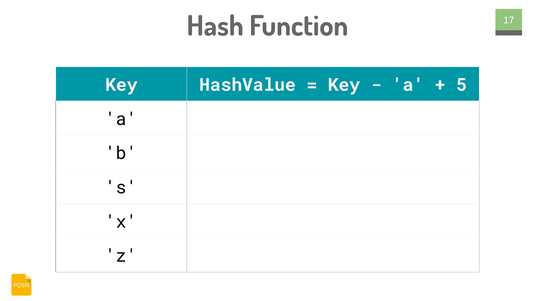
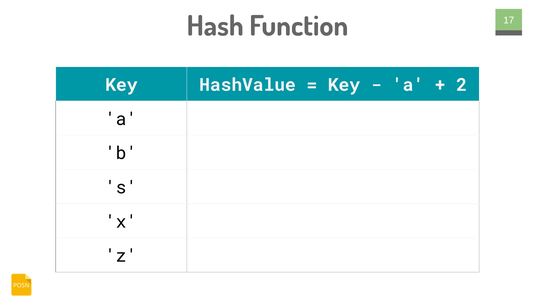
5: 5 -> 2
